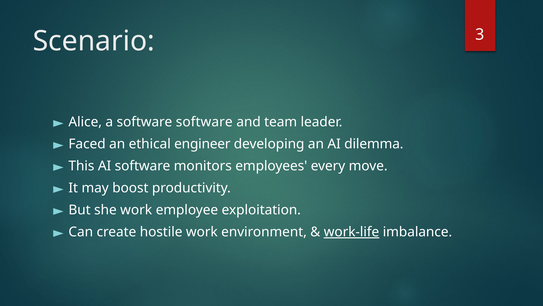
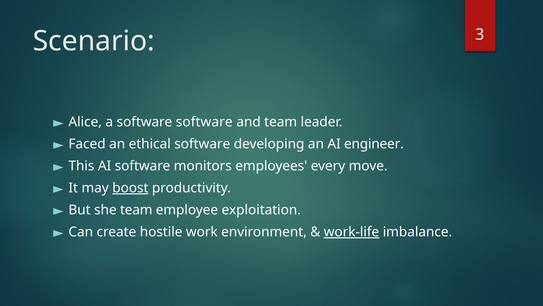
ethical engineer: engineer -> software
dilemma: dilemma -> engineer
boost underline: none -> present
she work: work -> team
